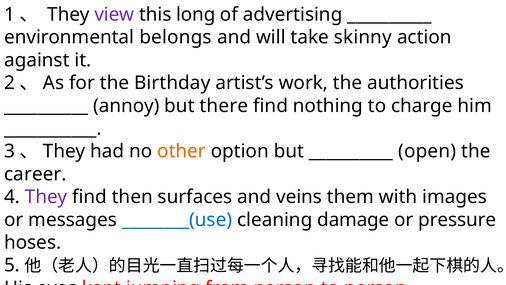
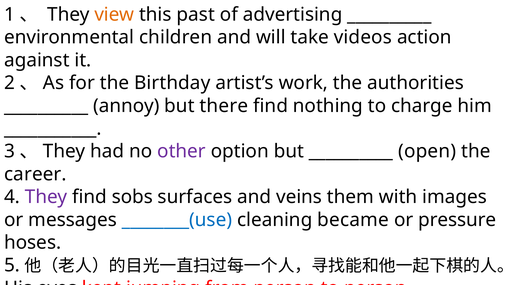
view colour: purple -> orange
long: long -> past
belongs: belongs -> children
skinny: skinny -> videos
other colour: orange -> purple
then: then -> sobs
damage: damage -> became
